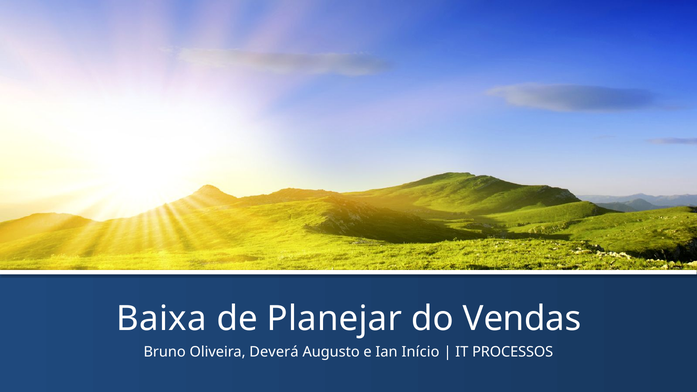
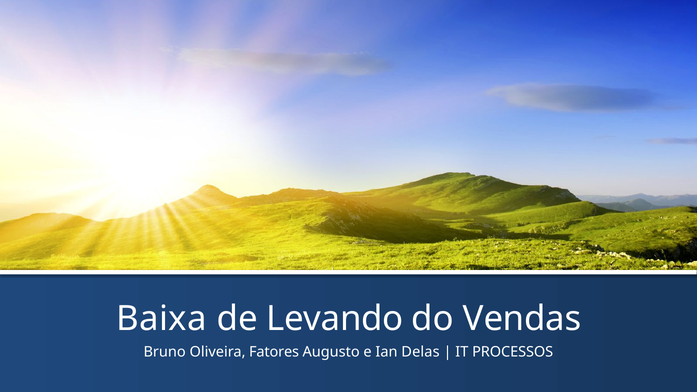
Planejar: Planejar -> Levando
Deverá: Deverá -> Fatores
Início: Início -> Delas
